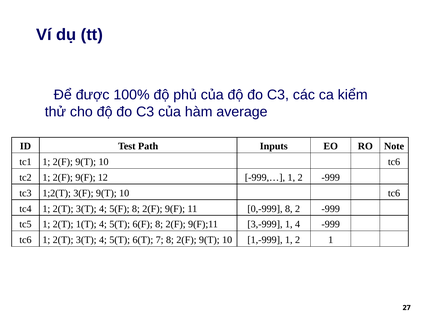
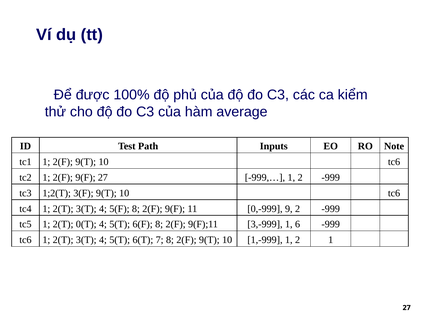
9(F 12: 12 -> 27
0,-999 8: 8 -> 9
1(T: 1(T -> 0(T
1 4: 4 -> 6
